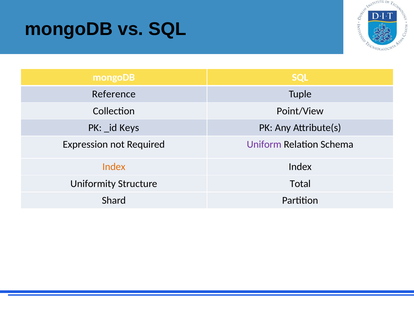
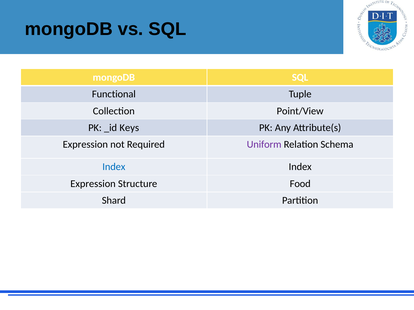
Reference: Reference -> Functional
Index at (114, 167) colour: orange -> blue
Uniformity at (93, 184): Uniformity -> Expression
Total: Total -> Food
